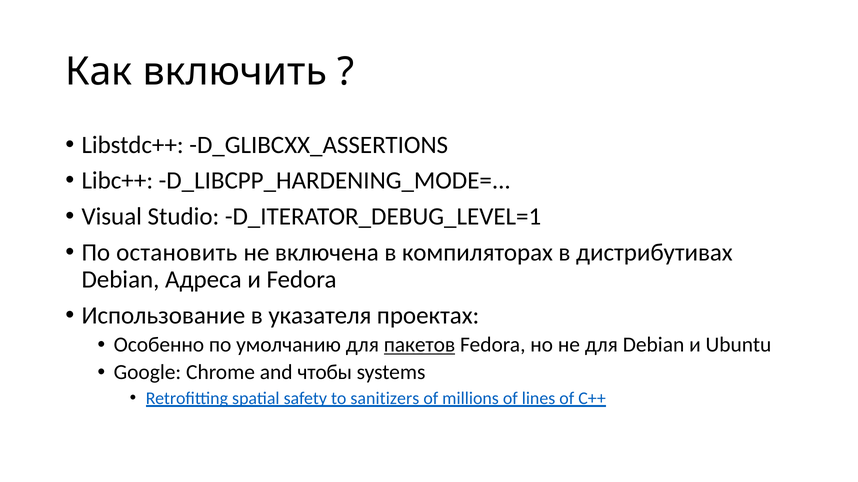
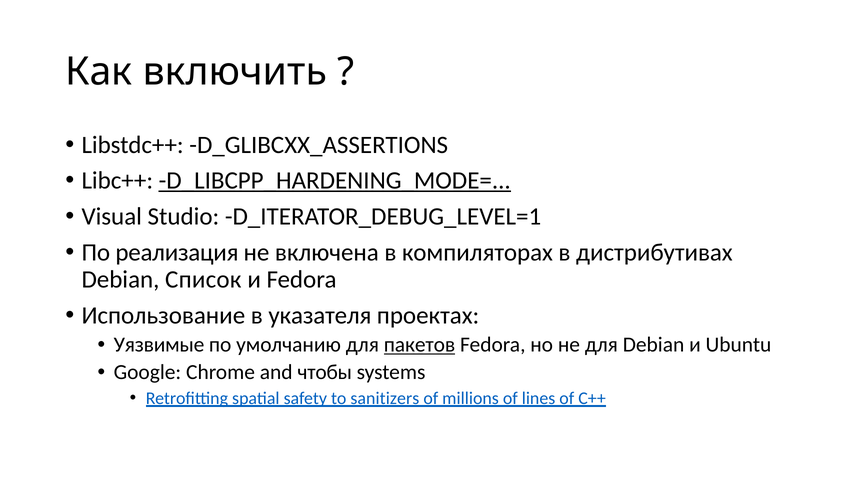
D_LIBCPP_HARDENING_MODE= underline: none -> present
остановить: остановить -> реализация
Адреса: Адреса -> Список
Особенно: Особенно -> Уязвимые
